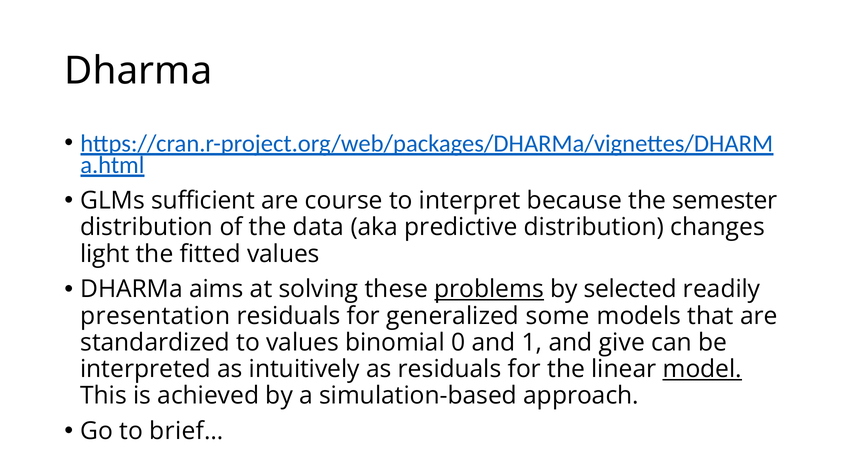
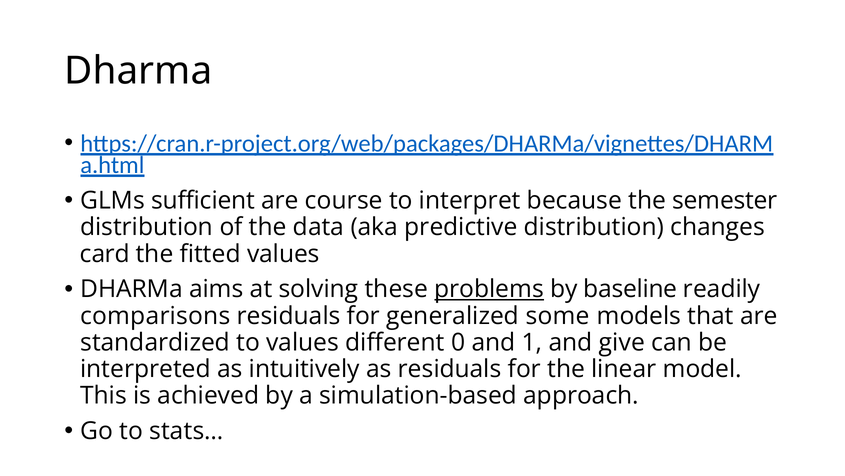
light: light -> card
selected: selected -> baseline
presentation: presentation -> comparisons
binomial: binomial -> different
model underline: present -> none
brief…: brief… -> stats…
